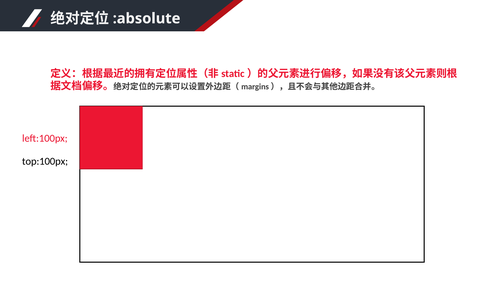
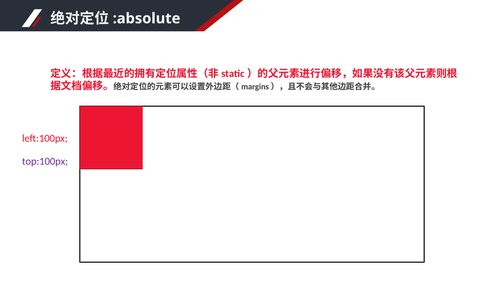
top:100px colour: black -> purple
